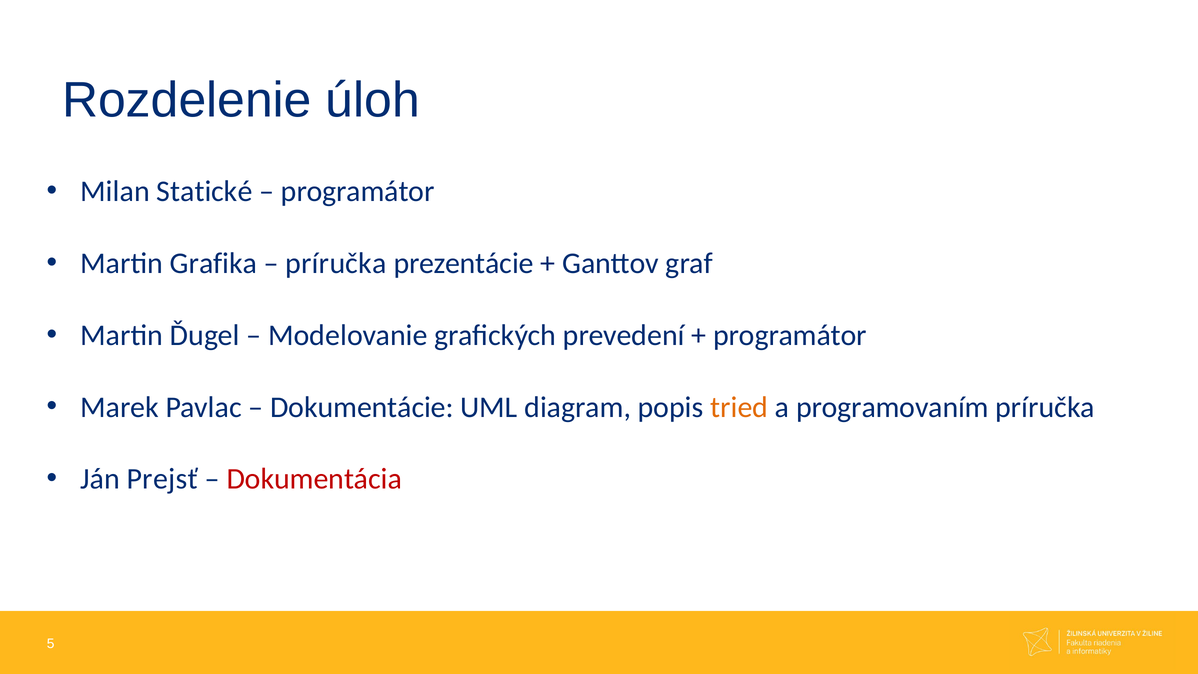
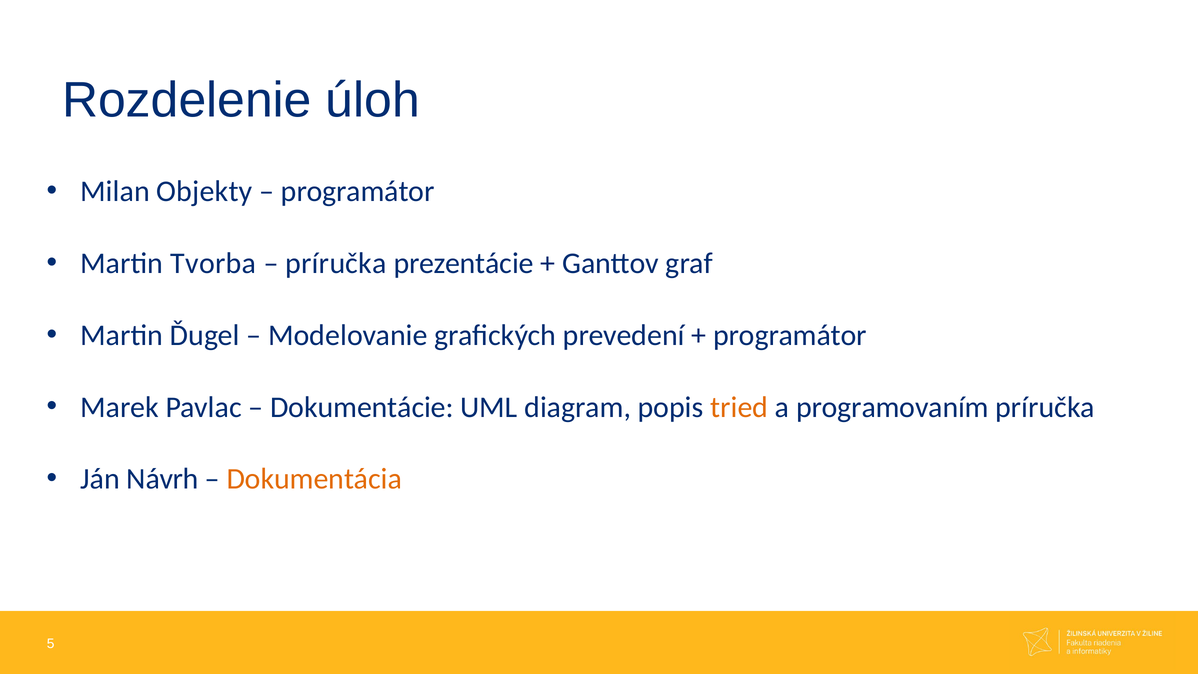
Statické: Statické -> Objekty
Grafika: Grafika -> Tvorba
Prejsť: Prejsť -> Návrh
Dokumentácia colour: red -> orange
